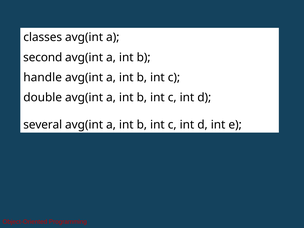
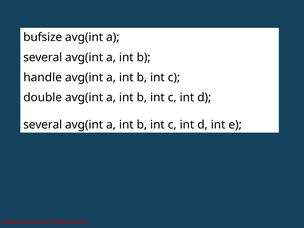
classes: classes -> bufsize
second at (43, 57): second -> several
